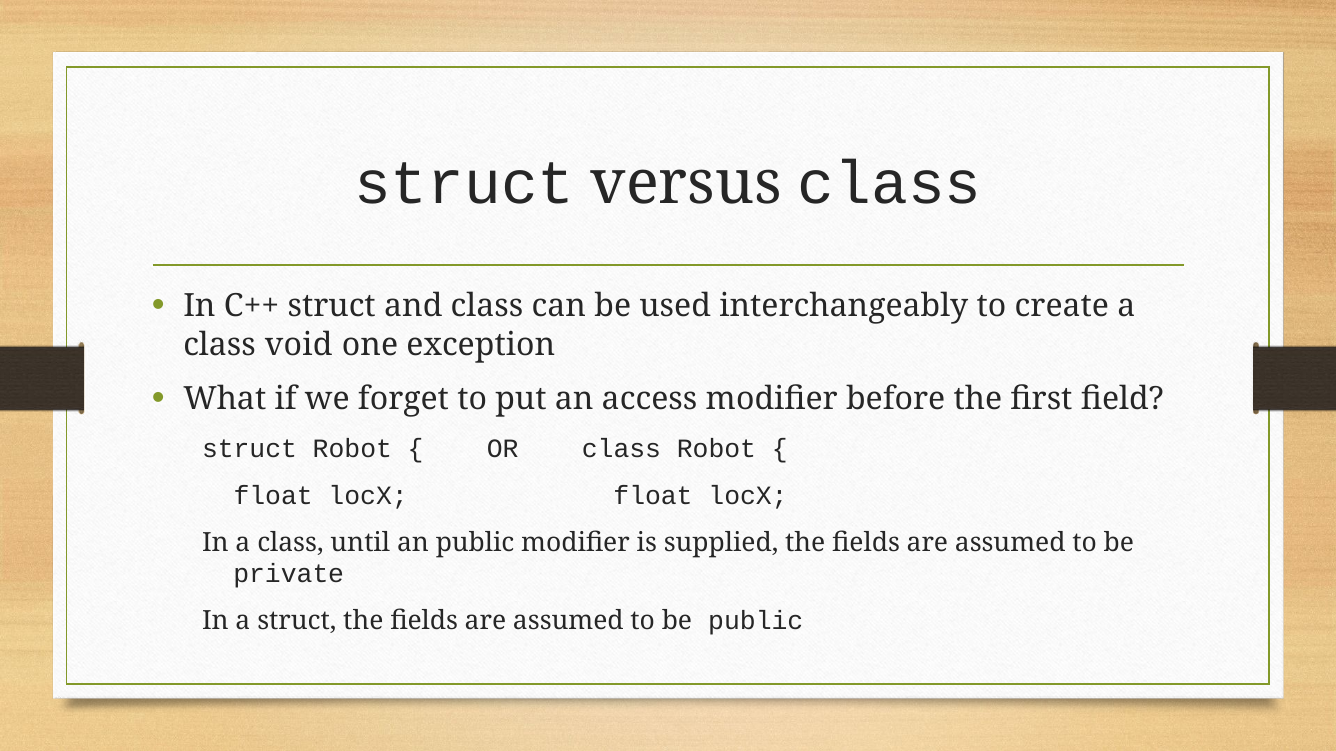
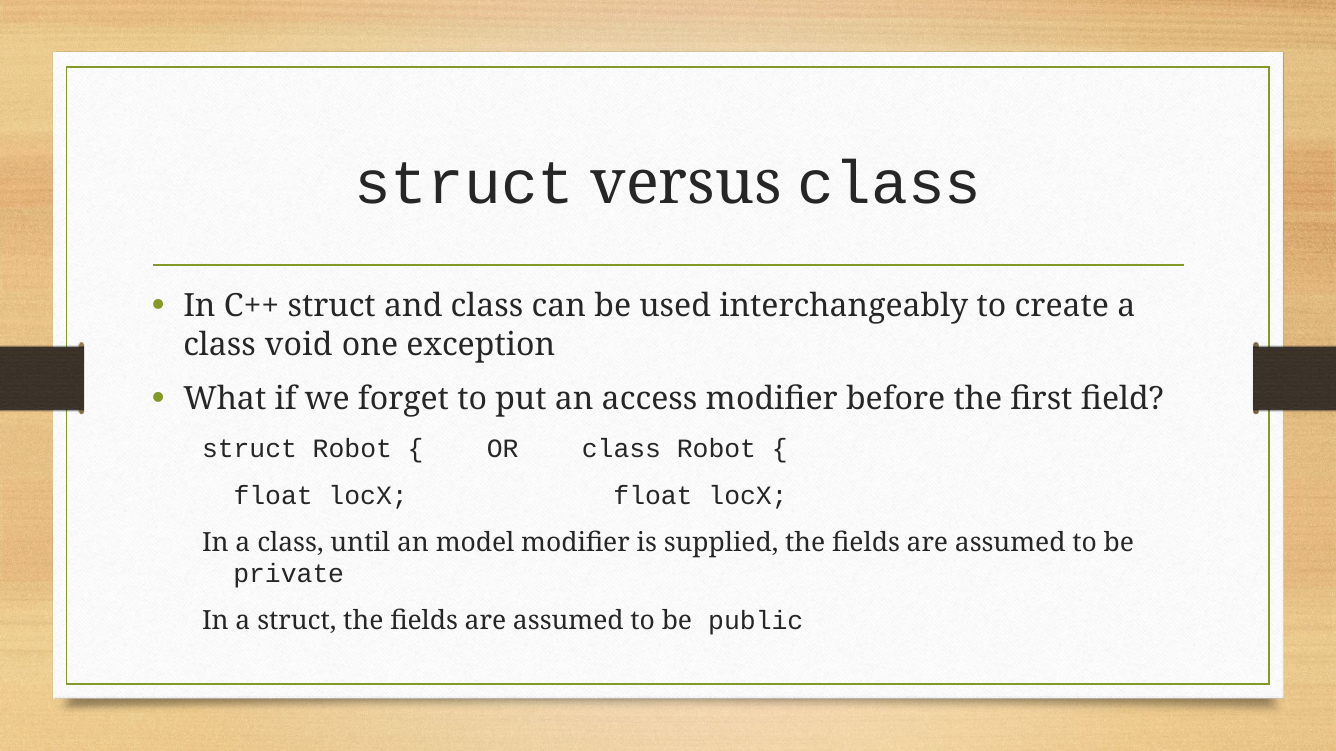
an public: public -> model
